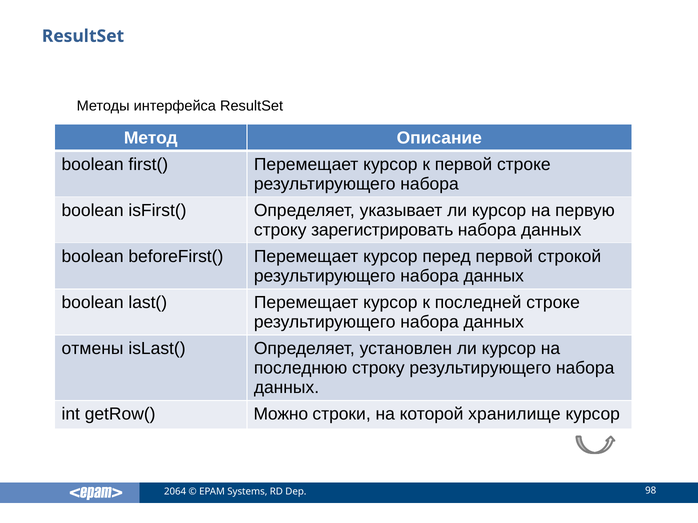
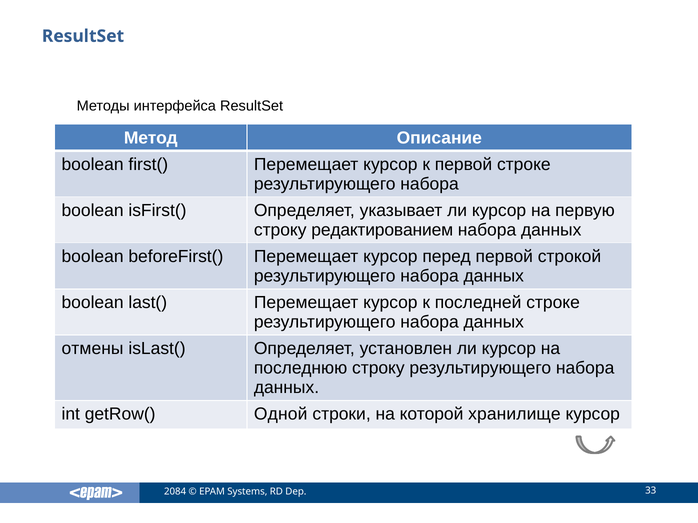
зарегистрировать: зарегистрировать -> редактированием
Можно: Можно -> Одной
2064: 2064 -> 2084
98: 98 -> 33
